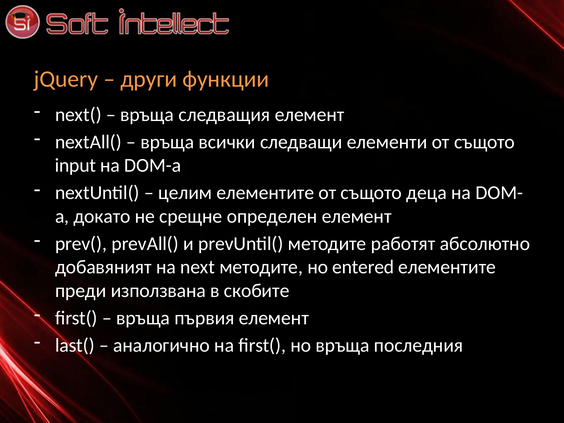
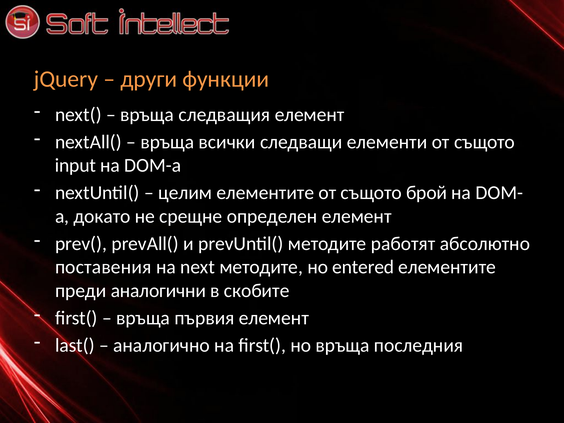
деца: деца -> брой
добавяният: добавяният -> поставения
използвана: използвана -> аналогични
